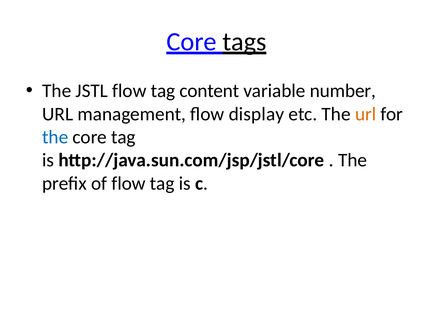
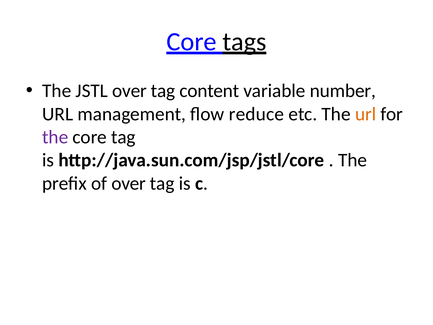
JSTL flow: flow -> over
display: display -> reduce
the at (55, 137) colour: blue -> purple
of flow: flow -> over
